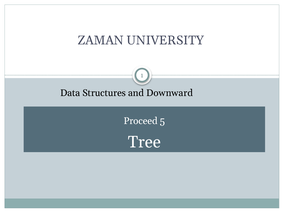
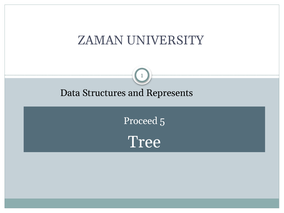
Downward: Downward -> Represents
